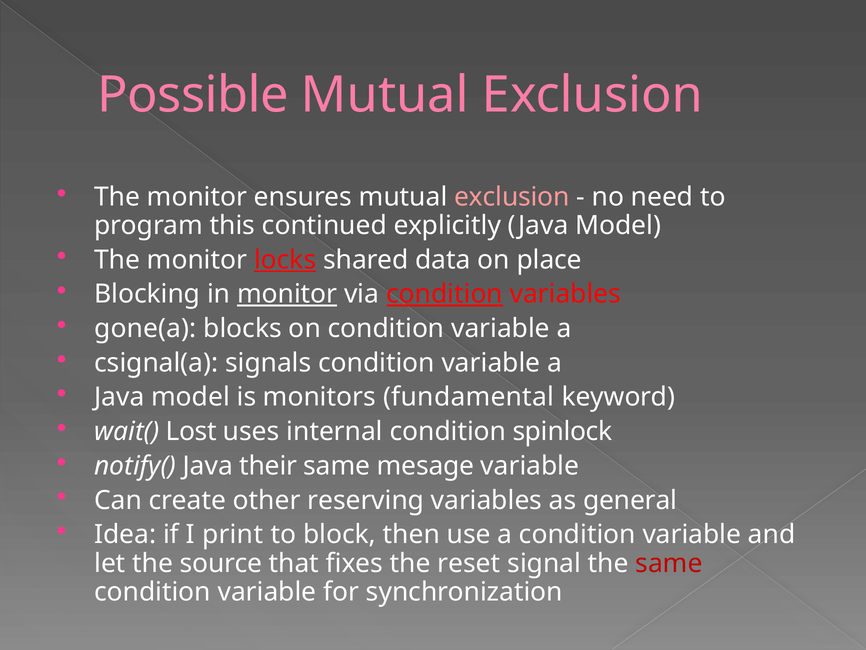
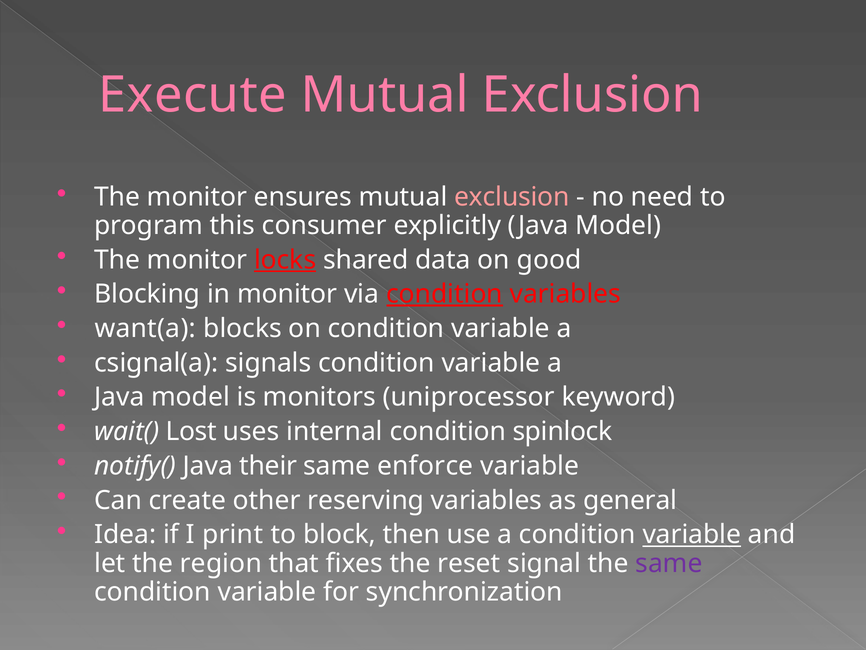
Possible: Possible -> Execute
continued: continued -> consumer
place: place -> good
monitor at (287, 294) underline: present -> none
gone(a: gone(a -> want(a
fundamental: fundamental -> uniprocessor
mesage: mesage -> enforce
variable at (692, 534) underline: none -> present
source: source -> region
same at (669, 563) colour: red -> purple
